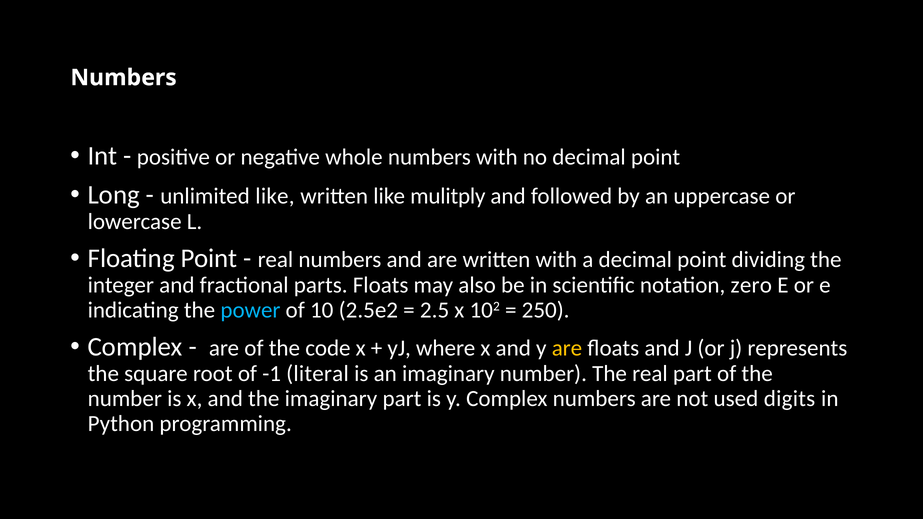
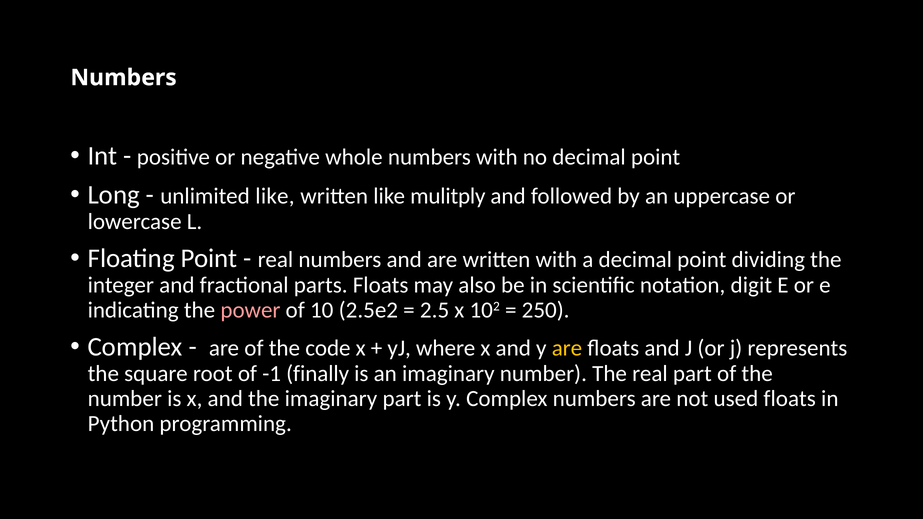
zero: zero -> digit
power colour: light blue -> pink
literal: literal -> finally
used digits: digits -> floats
